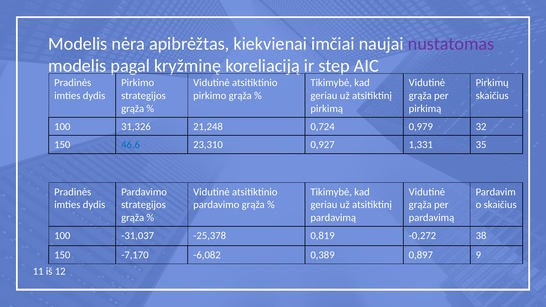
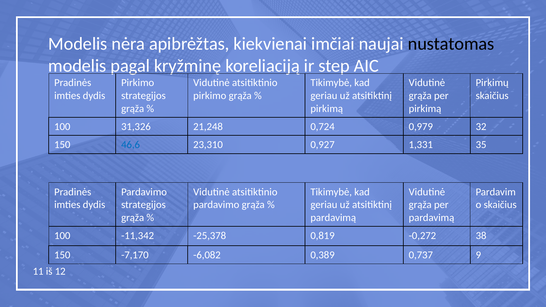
nustatomas colour: purple -> black
-31,037: -31,037 -> -11,342
0,897: 0,897 -> 0,737
